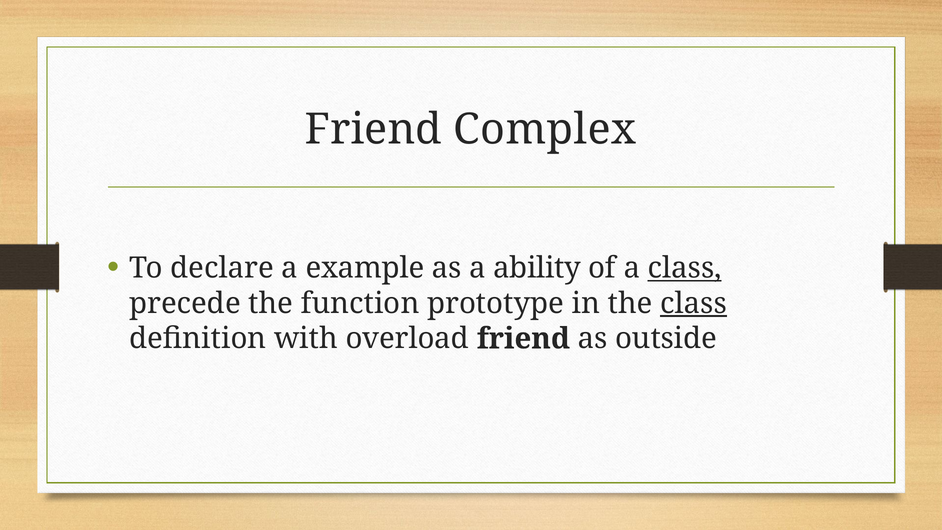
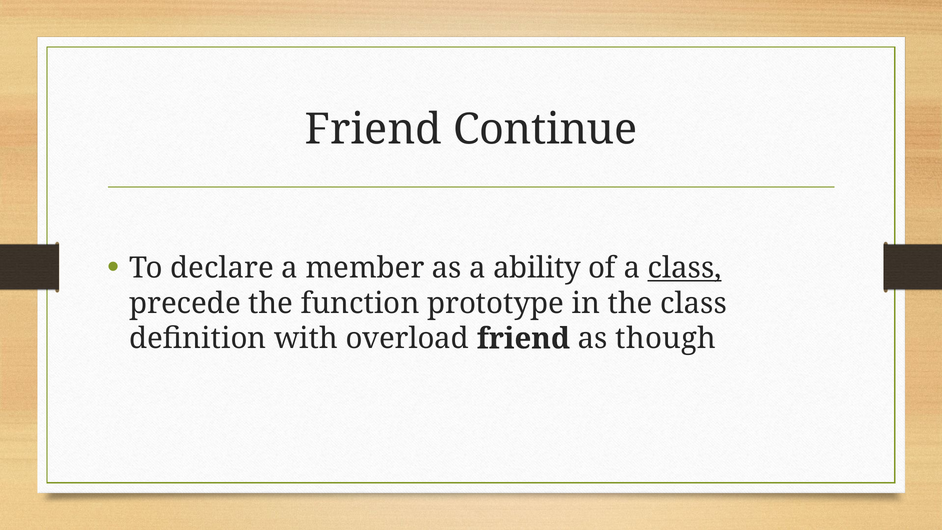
Complex: Complex -> Continue
example: example -> member
class at (693, 303) underline: present -> none
outside: outside -> though
